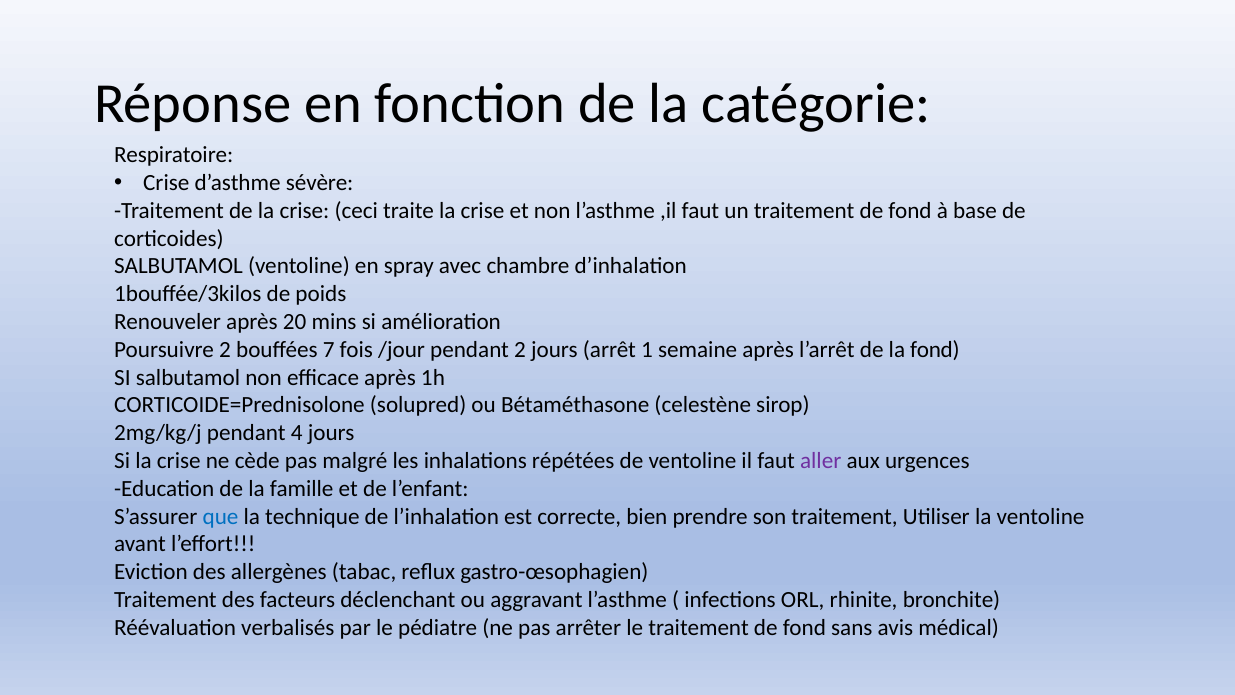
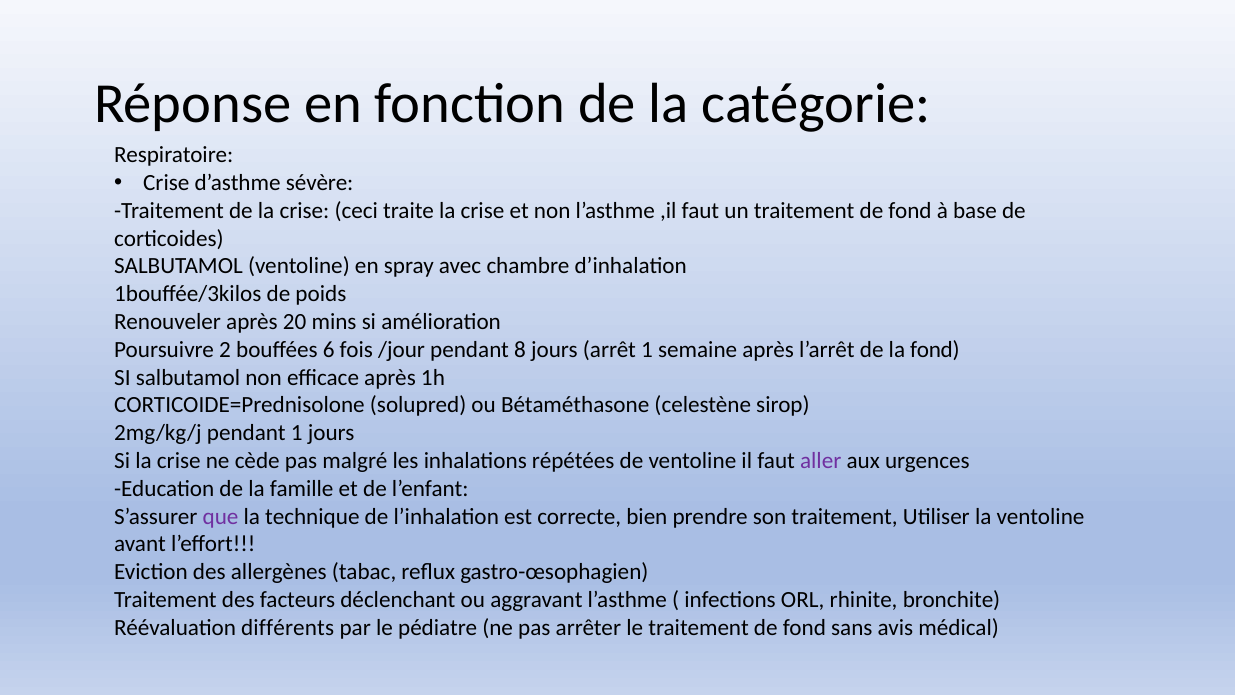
7: 7 -> 6
pendant 2: 2 -> 8
pendant 4: 4 -> 1
que colour: blue -> purple
verbalisés: verbalisés -> différents
